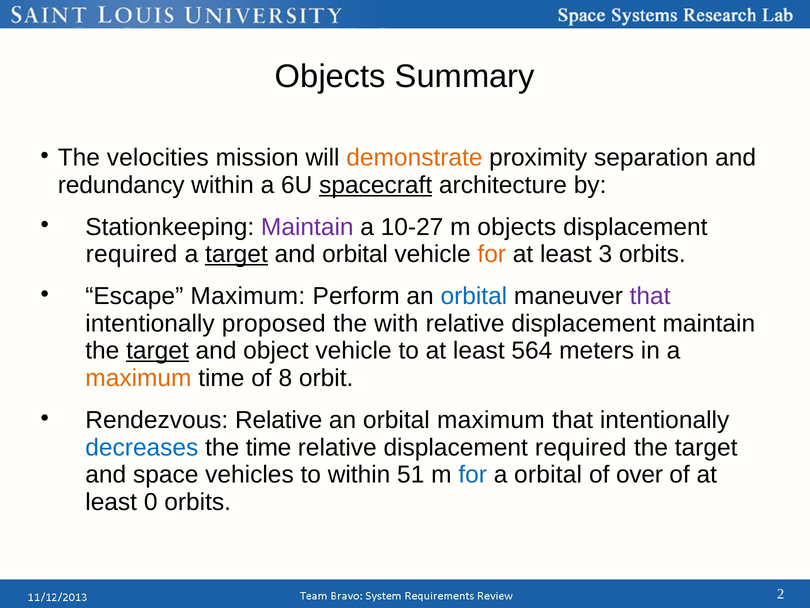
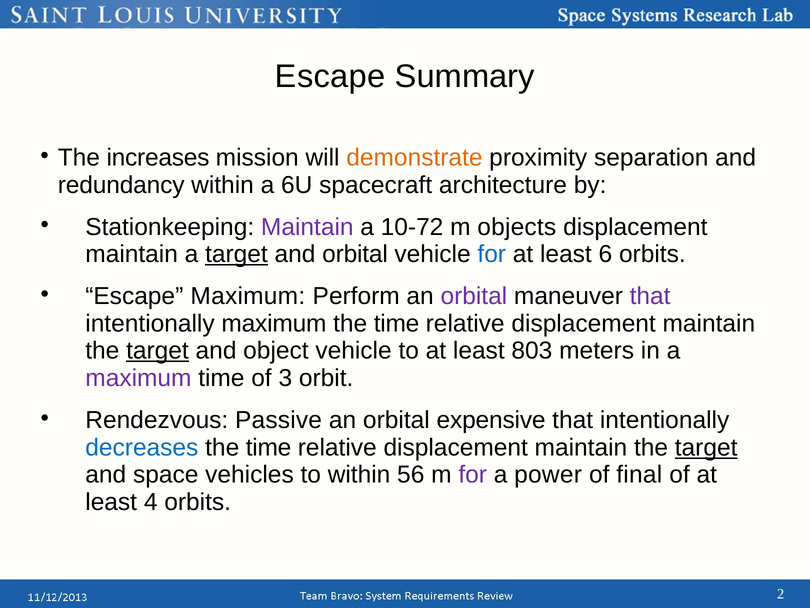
Objects at (330, 77): Objects -> Escape
velocities: velocities -> increases
spacecraft underline: present -> none
10-27: 10-27 -> 10-72
required at (132, 254): required -> maintain
for at (492, 254) colour: orange -> blue
3: 3 -> 6
orbital at (474, 296) colour: blue -> purple
intentionally proposed: proposed -> maximum
with at (396, 324): with -> time
564: 564 -> 803
maximum at (138, 378) colour: orange -> purple
8: 8 -> 3
Rendezvous Relative: Relative -> Passive
orbital maximum: maximum -> expensive
required at (581, 447): required -> maintain
target at (706, 447) underline: none -> present
51: 51 -> 56
for at (473, 475) colour: blue -> purple
a orbital: orbital -> power
over: over -> final
0: 0 -> 4
